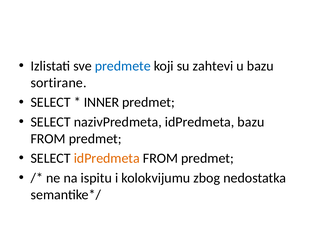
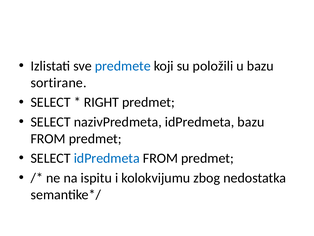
zahtevi: zahtevi -> položili
INNER: INNER -> RIGHT
idPredmeta at (107, 158) colour: orange -> blue
